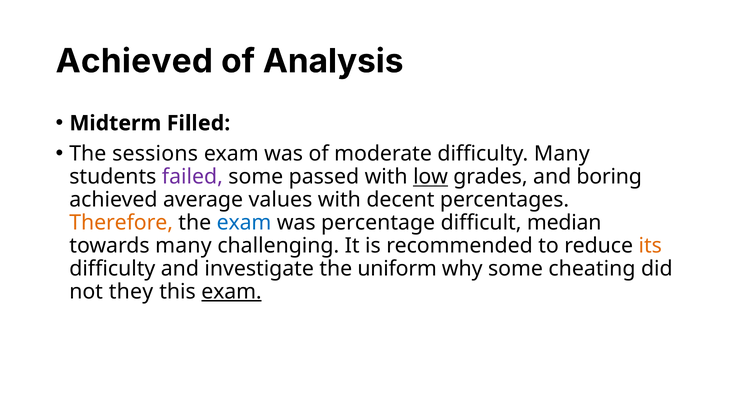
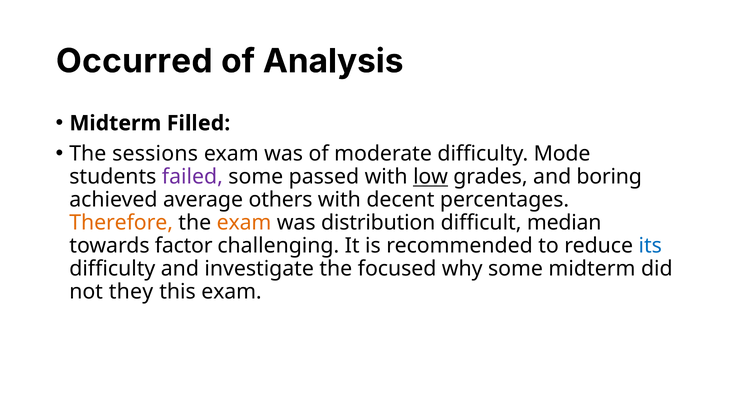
Achieved at (134, 61): Achieved -> Occurred
difficulty Many: Many -> Mode
values: values -> others
exam at (244, 223) colour: blue -> orange
percentage: percentage -> distribution
towards many: many -> factor
its colour: orange -> blue
uniform: uniform -> focused
some cheating: cheating -> midterm
exam at (231, 292) underline: present -> none
